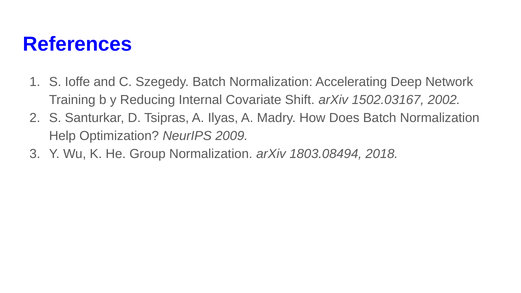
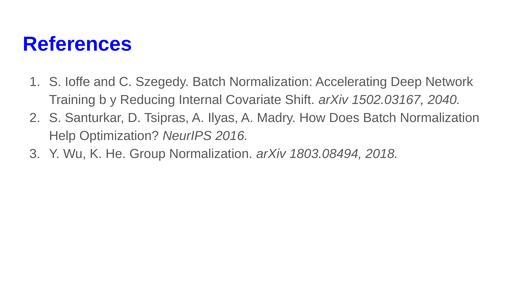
2002: 2002 -> 2040
2009: 2009 -> 2016
